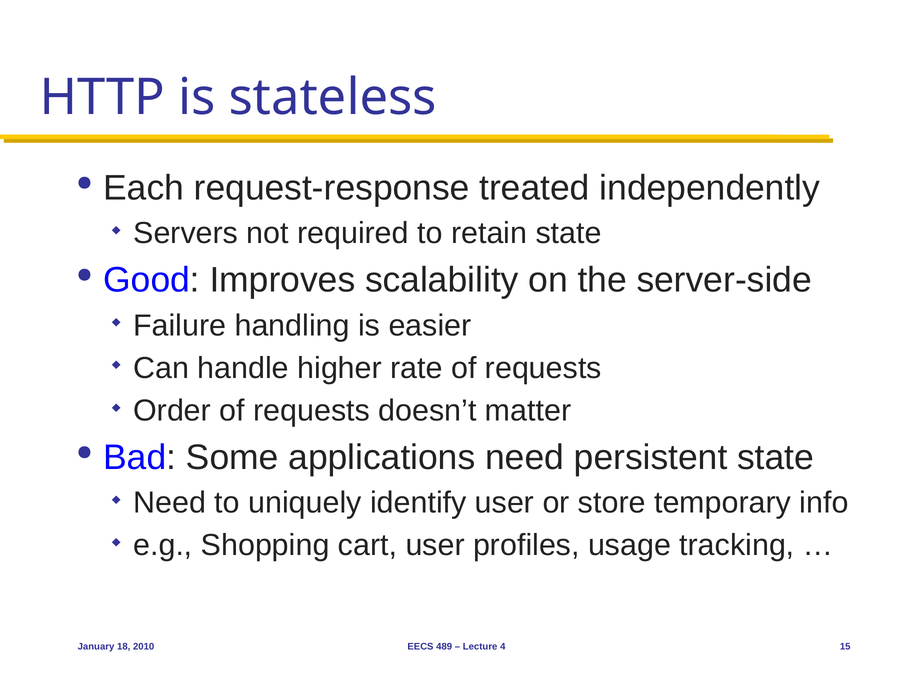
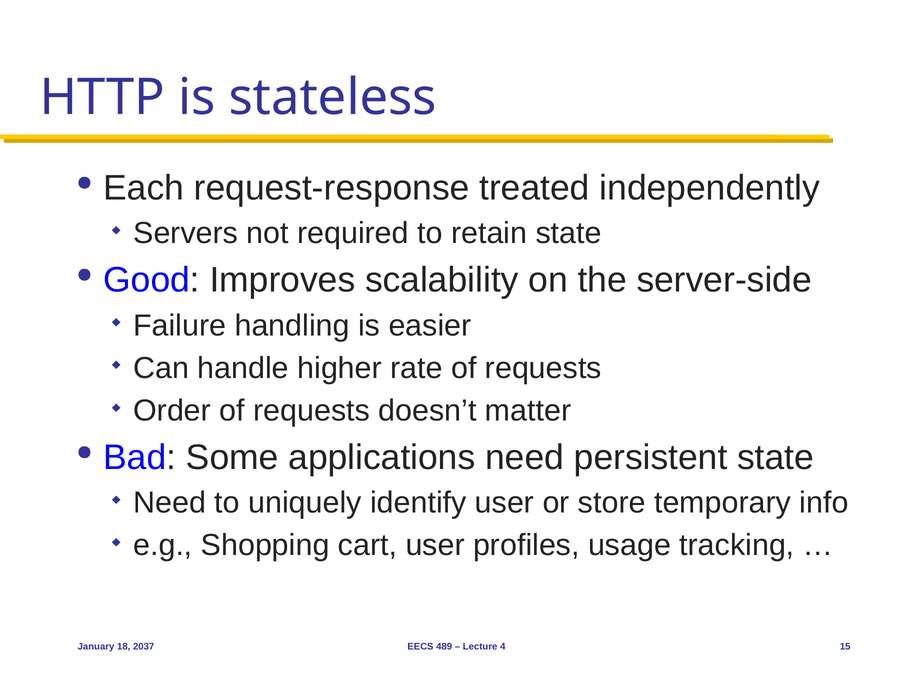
2010: 2010 -> 2037
